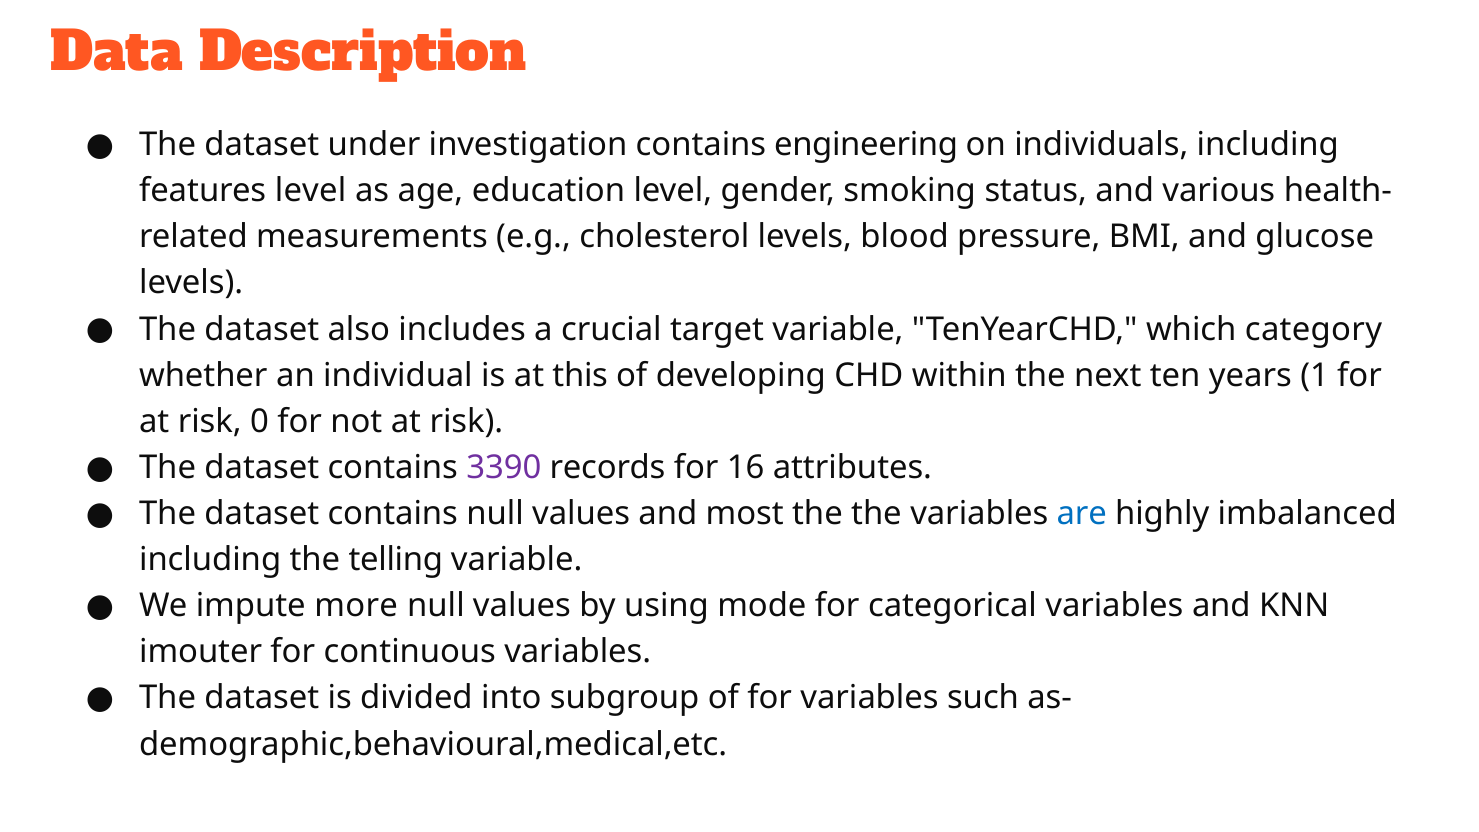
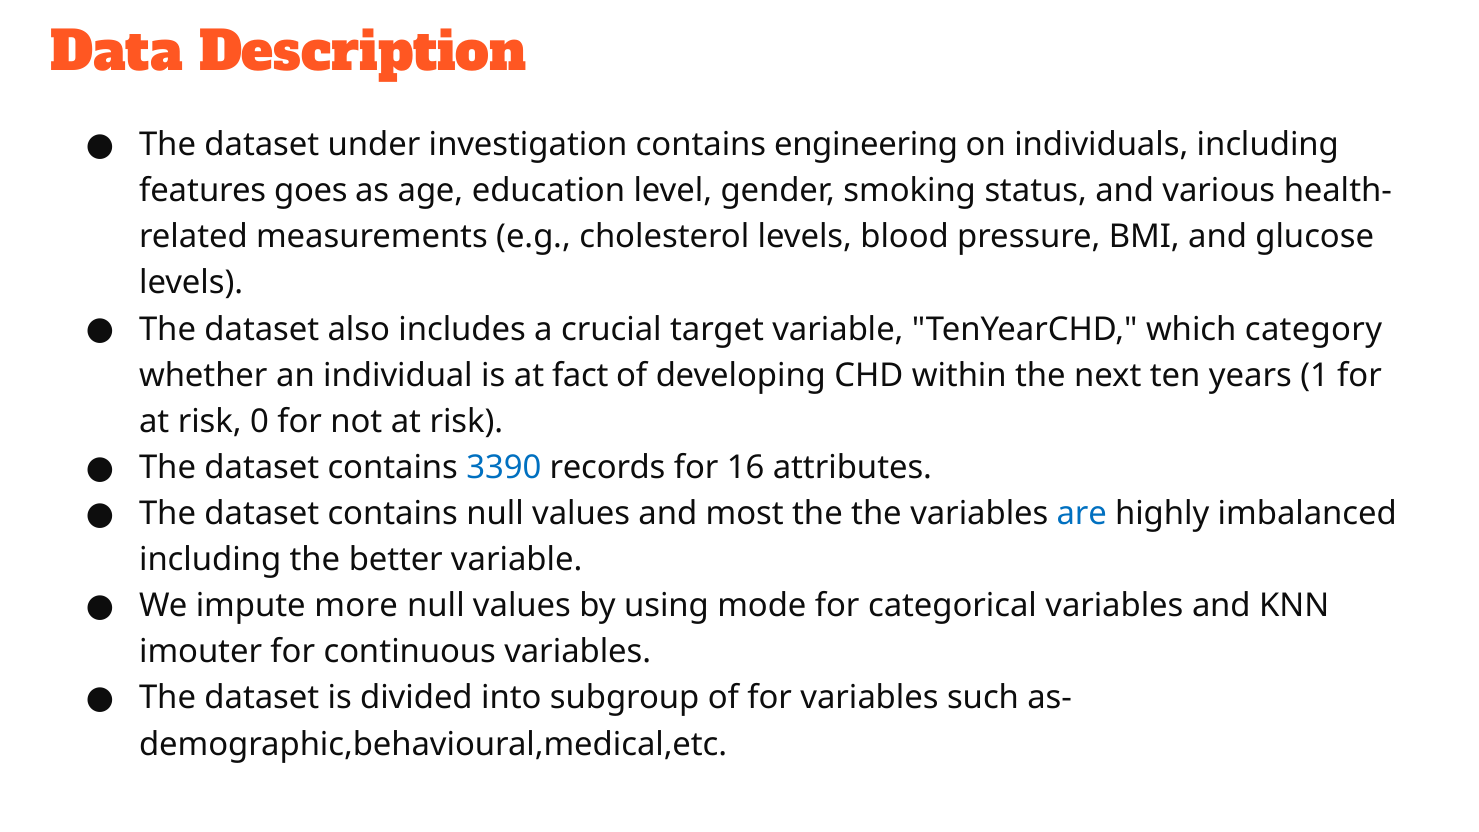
features level: level -> goes
this: this -> fact
3390 colour: purple -> blue
telling: telling -> better
